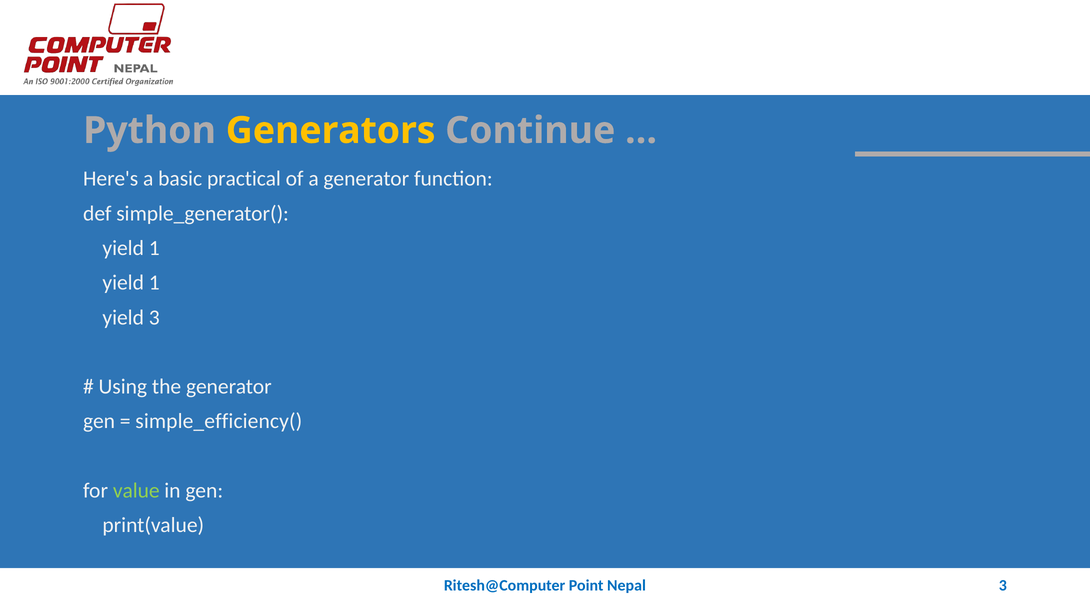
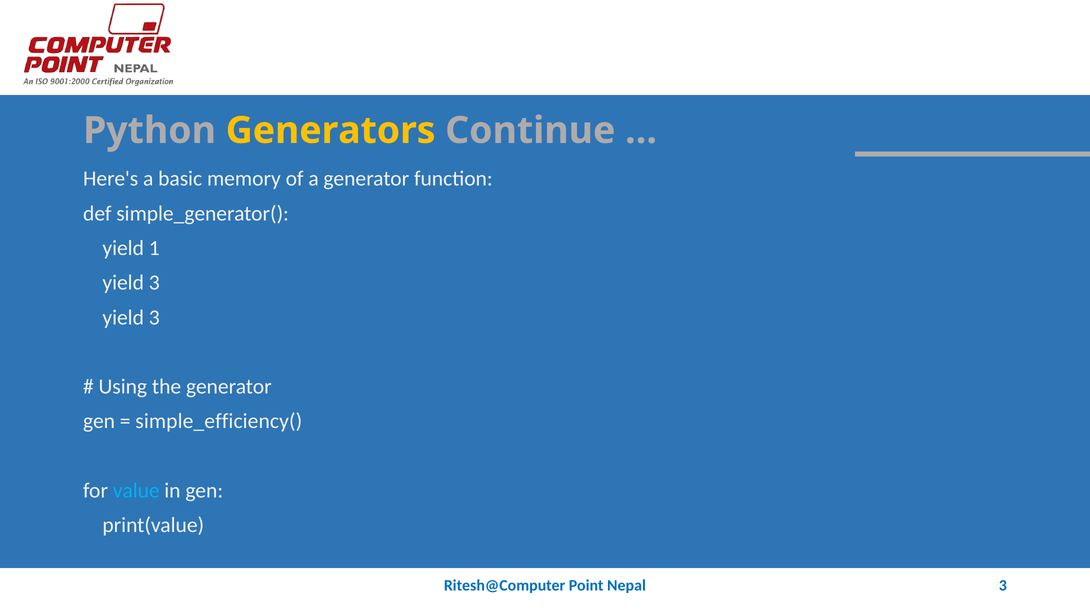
practical: practical -> memory
1 at (154, 283): 1 -> 3
value colour: light green -> light blue
